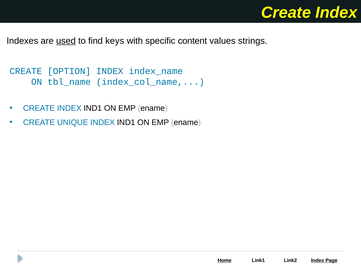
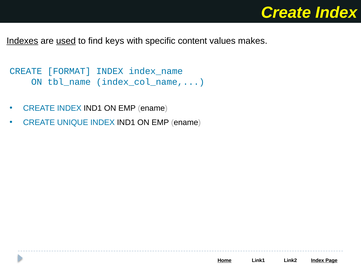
Indexes underline: none -> present
strings: strings -> makes
OPTION: OPTION -> FORMAT
